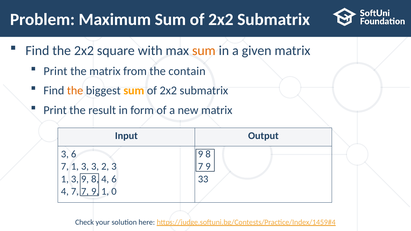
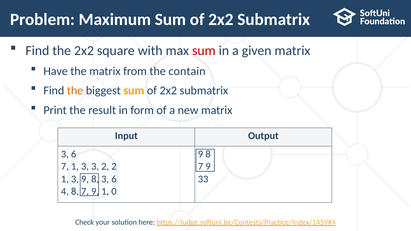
sum at (204, 51) colour: orange -> red
Print at (55, 71): Print -> Have
2 3: 3 -> 2
4 at (105, 179): 4 -> 3
4 7: 7 -> 8
